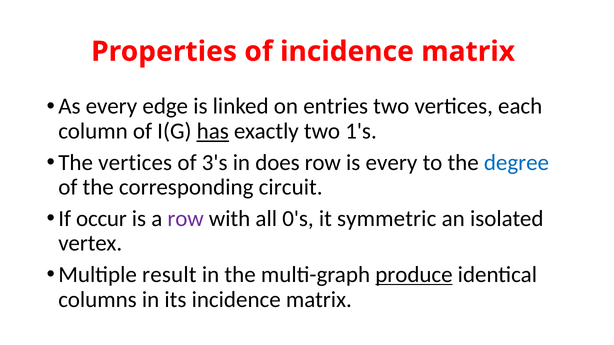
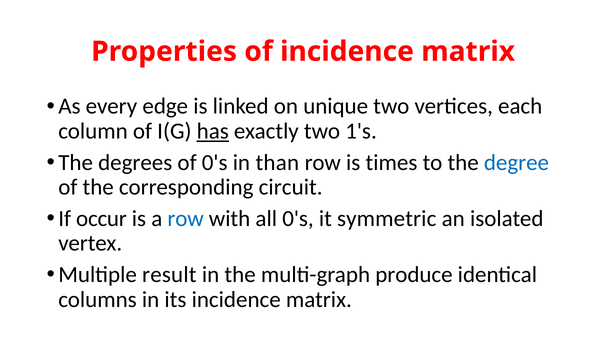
entries: entries -> unique
The vertices: vertices -> degrees
of 3's: 3's -> 0's
does: does -> than
is every: every -> times
row at (186, 219) colour: purple -> blue
produce underline: present -> none
